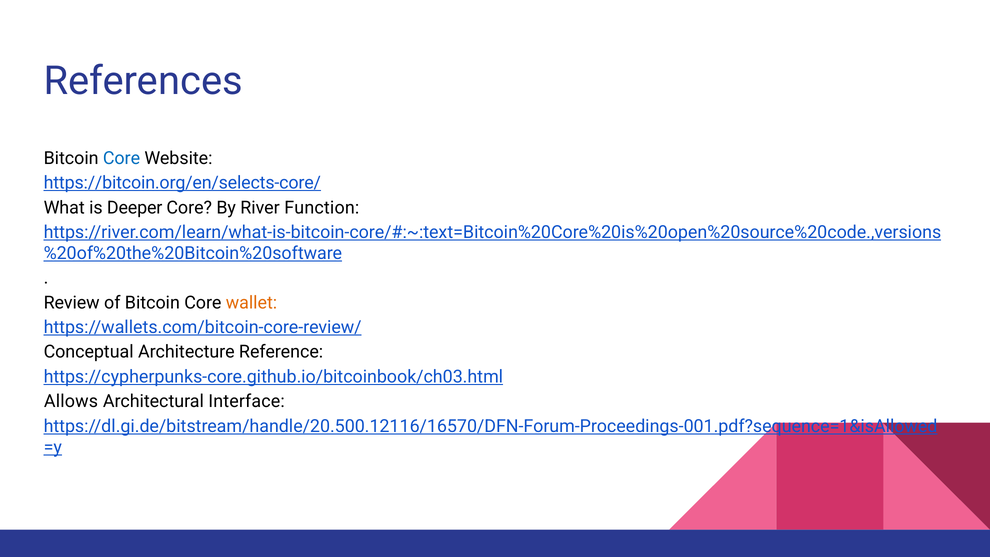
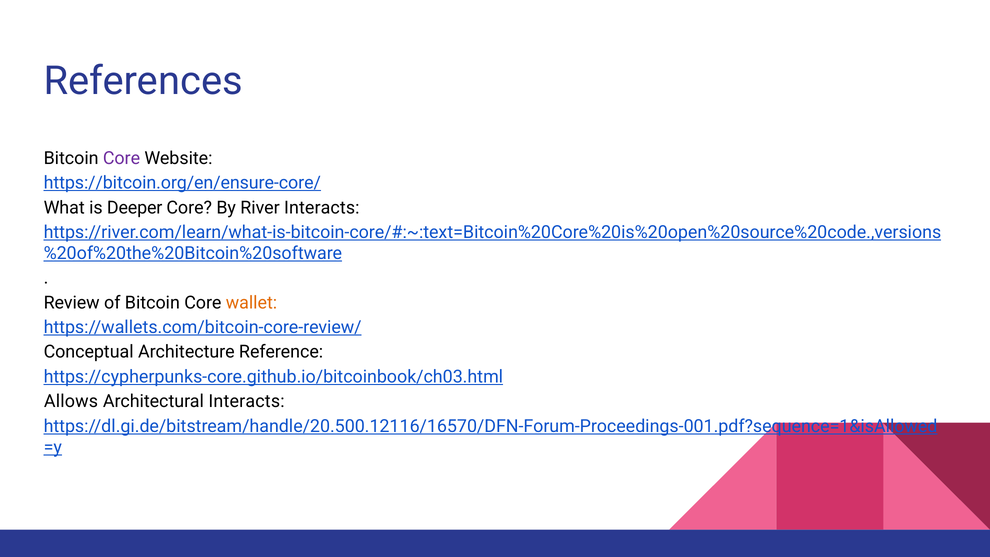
Core at (121, 158) colour: blue -> purple
https://bitcoin.org/en/selects-core/: https://bitcoin.org/en/selects-core/ -> https://bitcoin.org/en/ensure-core/
River Function: Function -> Interacts
Architectural Interface: Interface -> Interacts
